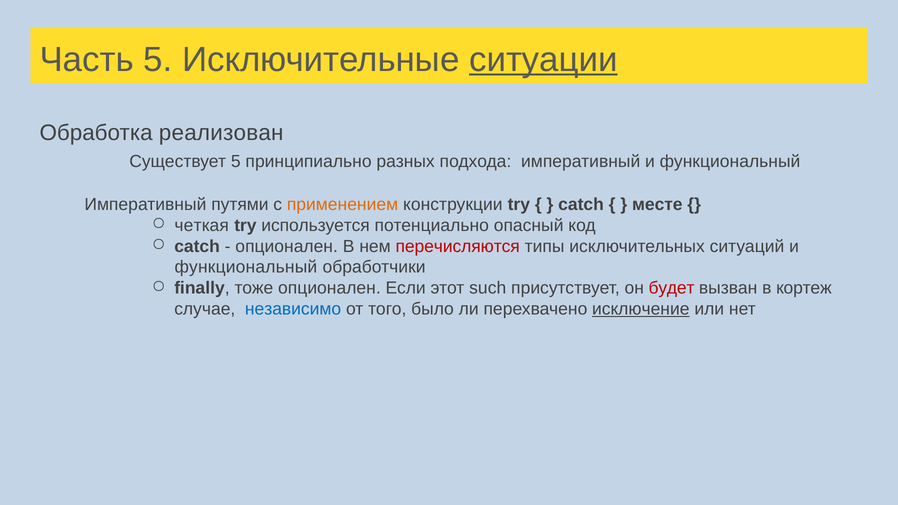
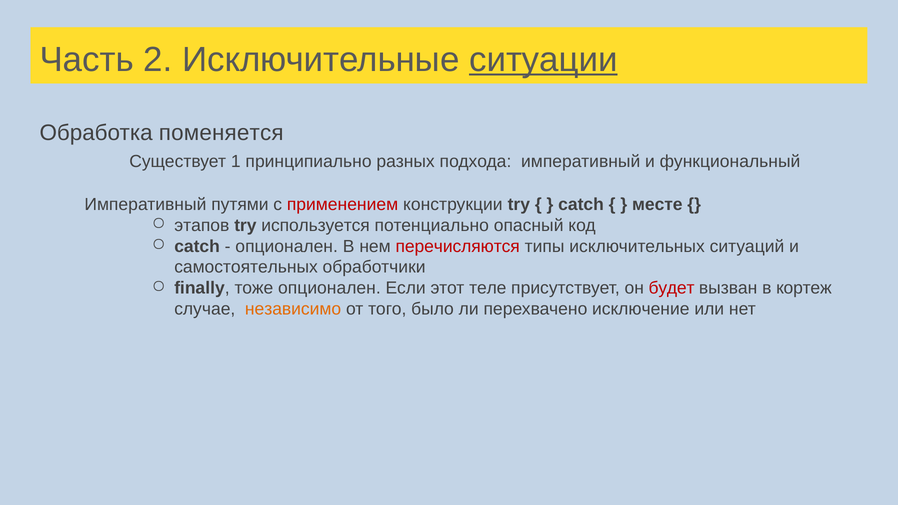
Часть 5: 5 -> 2
реализован: реализован -> поменяется
Существует 5: 5 -> 1
применением colour: orange -> red
четкая: четкая -> этапов
функциональный at (246, 267): функциональный -> самостоятельных
such: such -> теле
независимо colour: blue -> orange
исключение underline: present -> none
